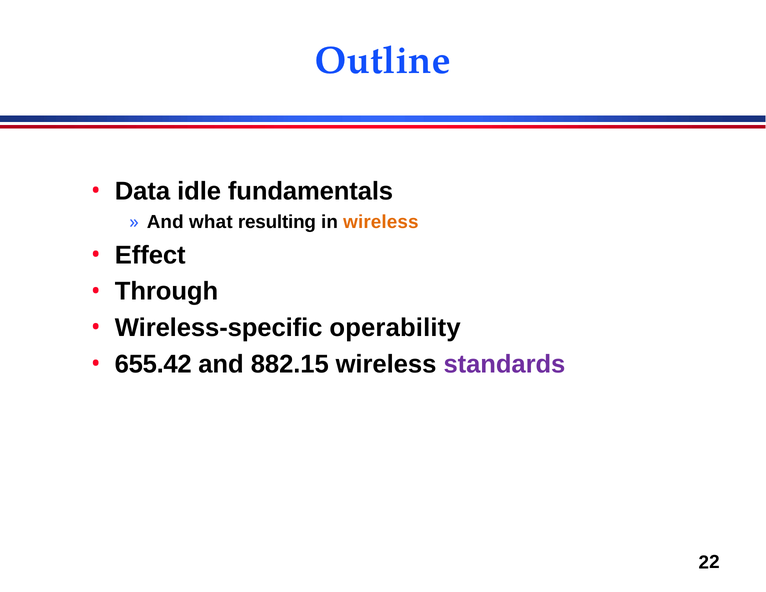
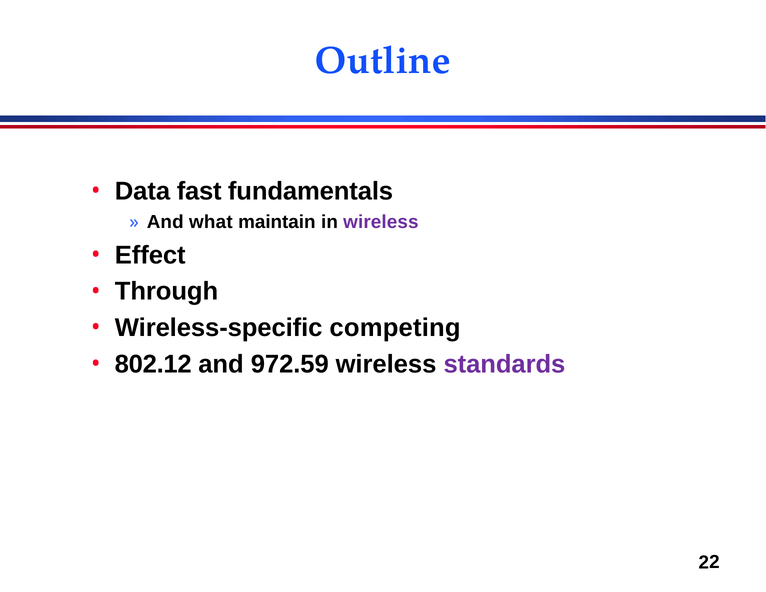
idle: idle -> fast
resulting: resulting -> maintain
wireless at (381, 222) colour: orange -> purple
operability: operability -> competing
655.42: 655.42 -> 802.12
882.15: 882.15 -> 972.59
